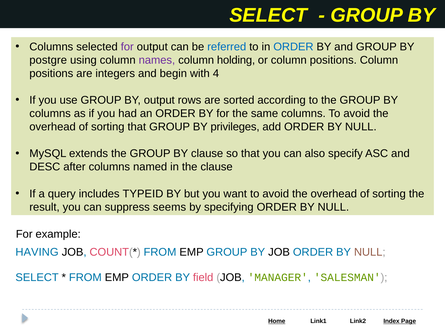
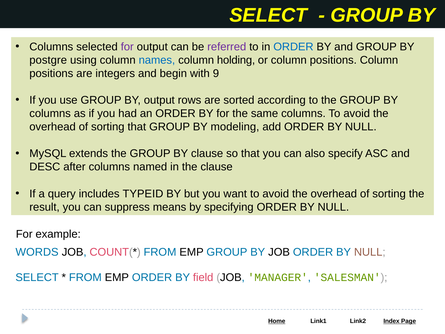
referred colour: blue -> purple
names colour: purple -> blue
4: 4 -> 9
privileges: privileges -> modeling
seems: seems -> means
HAVING: HAVING -> WORDS
